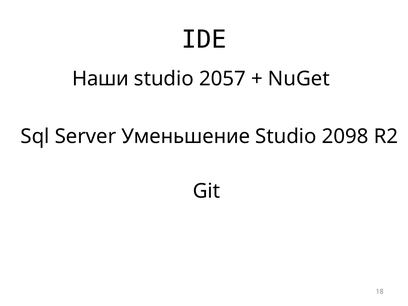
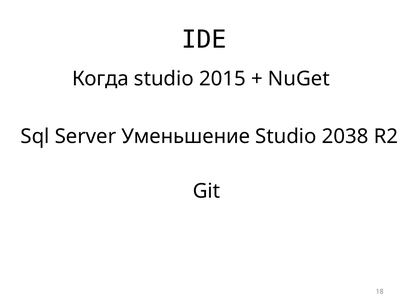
Наши: Наши -> Когда
2057: 2057 -> 2015
2098: 2098 -> 2038
